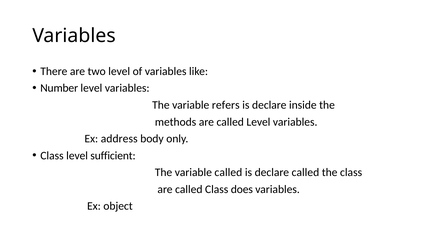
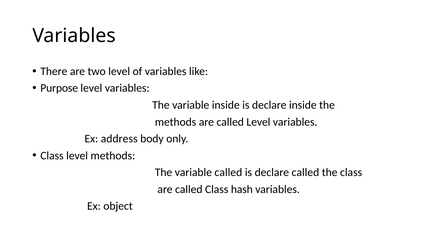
Number: Number -> Purpose
variable refers: refers -> inside
level sufficient: sufficient -> methods
does: does -> hash
